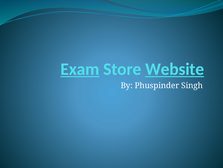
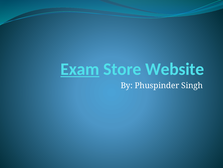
Website underline: present -> none
